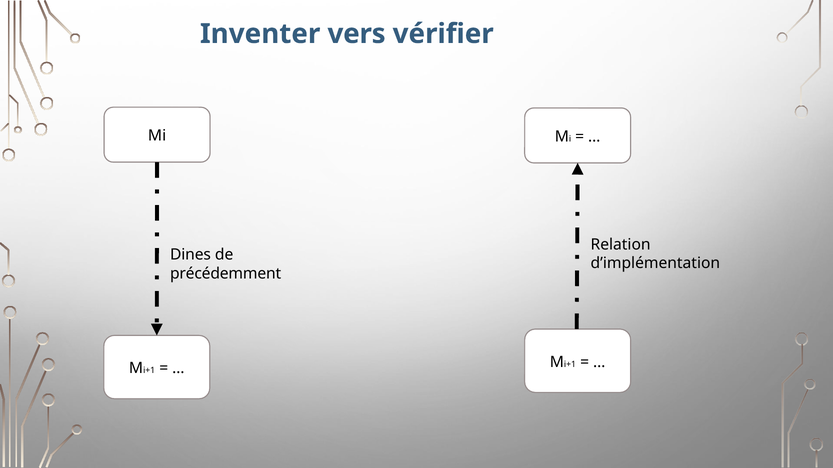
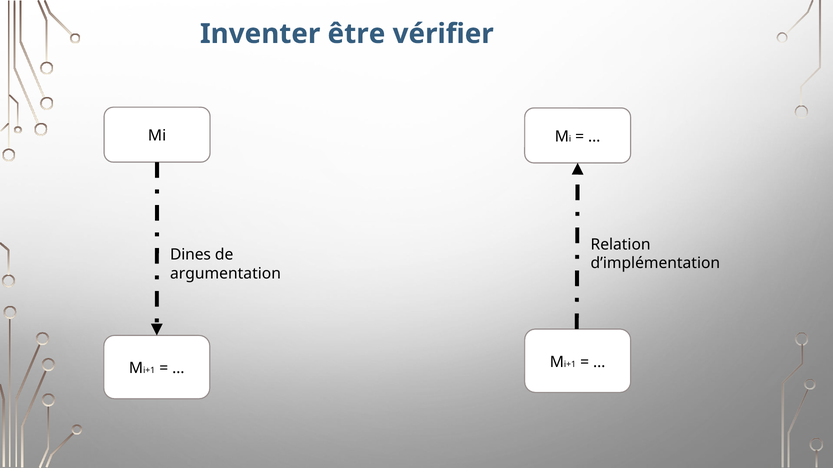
vers: vers -> être
précédemment: précédemment -> argumentation
